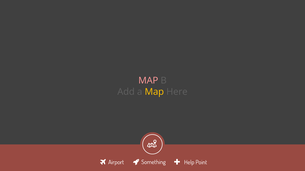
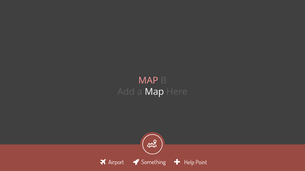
Map at (154, 92) colour: yellow -> white
